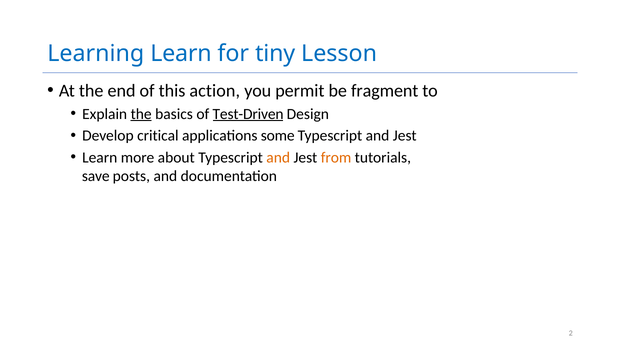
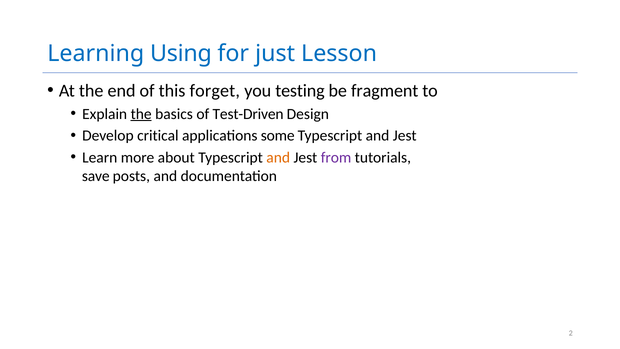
Learning Learn: Learn -> Using
tiny: tiny -> just
action: action -> forget
permit: permit -> testing
Test-Driven underline: present -> none
from colour: orange -> purple
